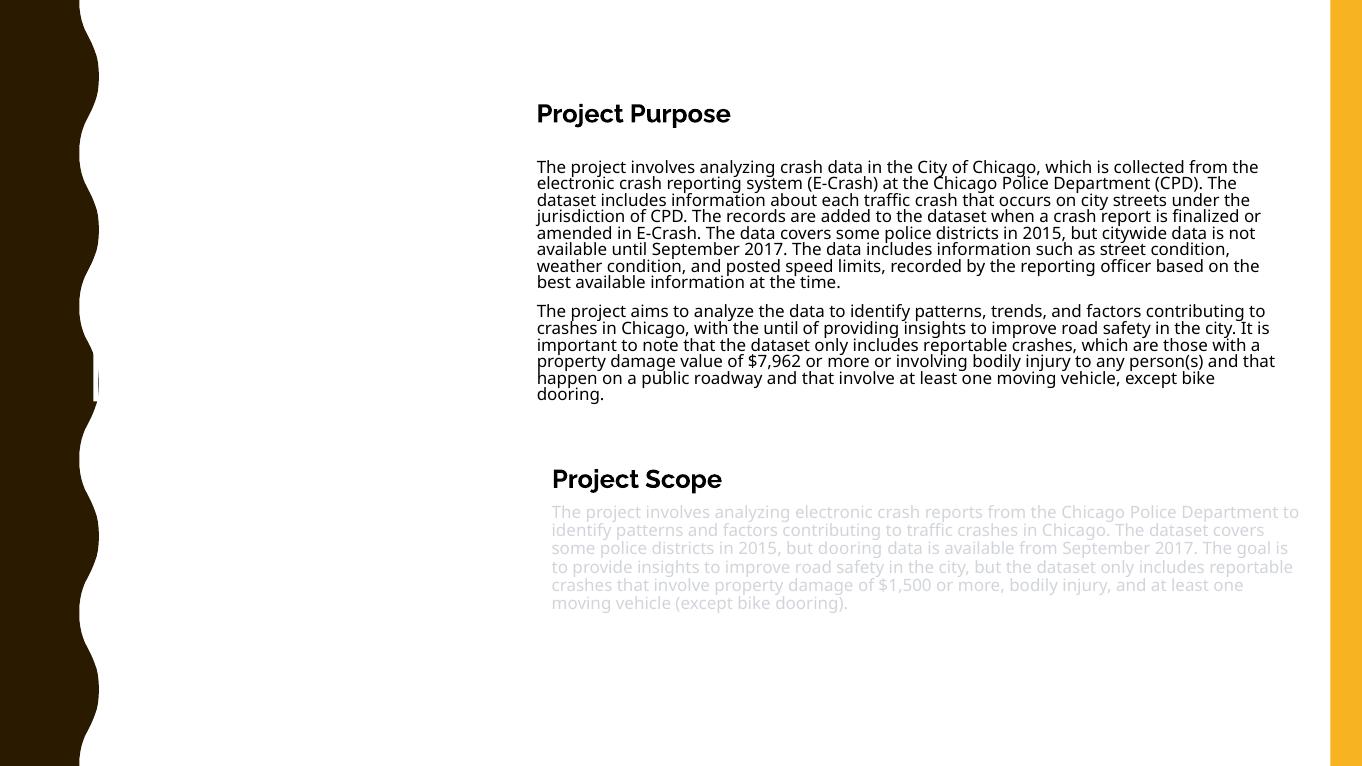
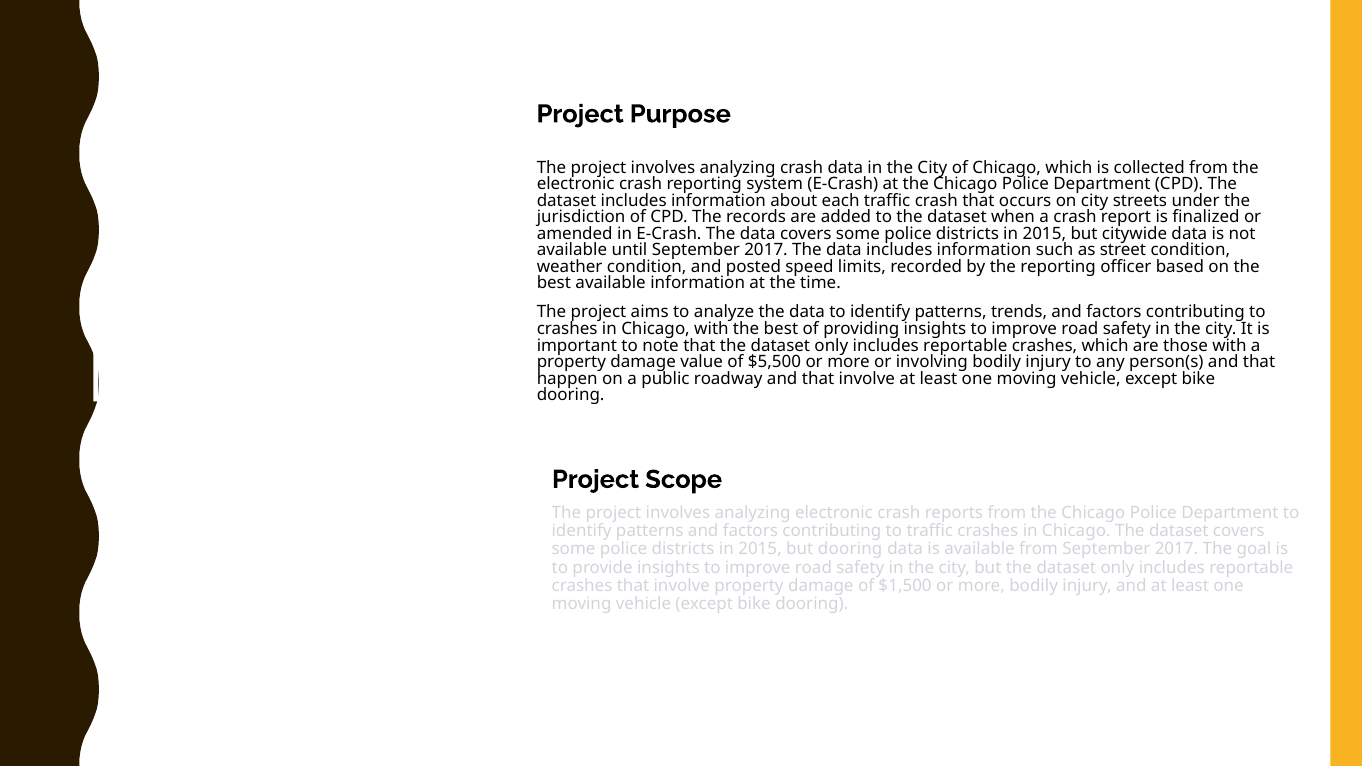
with the until: until -> best
$7,962: $7,962 -> $5,500
